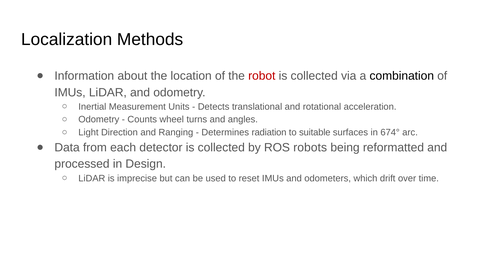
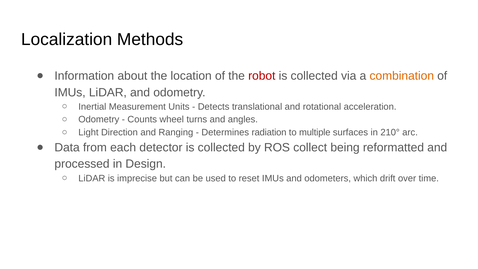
combination colour: black -> orange
suitable: suitable -> multiple
674°: 674° -> 210°
robots: robots -> collect
